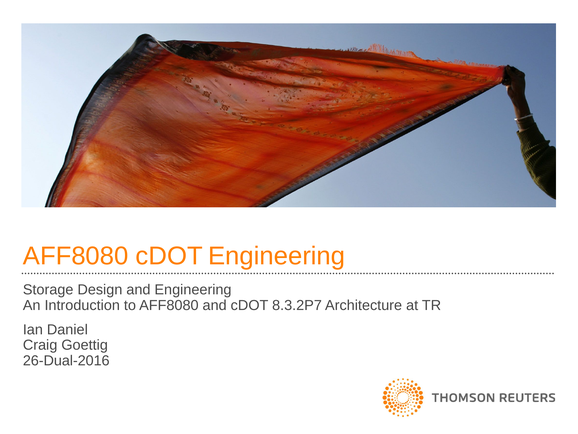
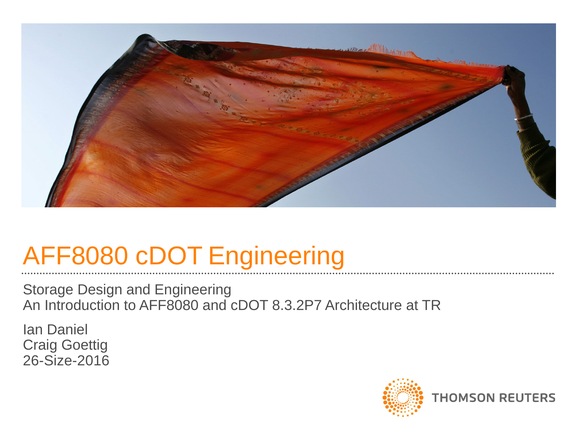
26-Dual-2016: 26-Dual-2016 -> 26-Size-2016
